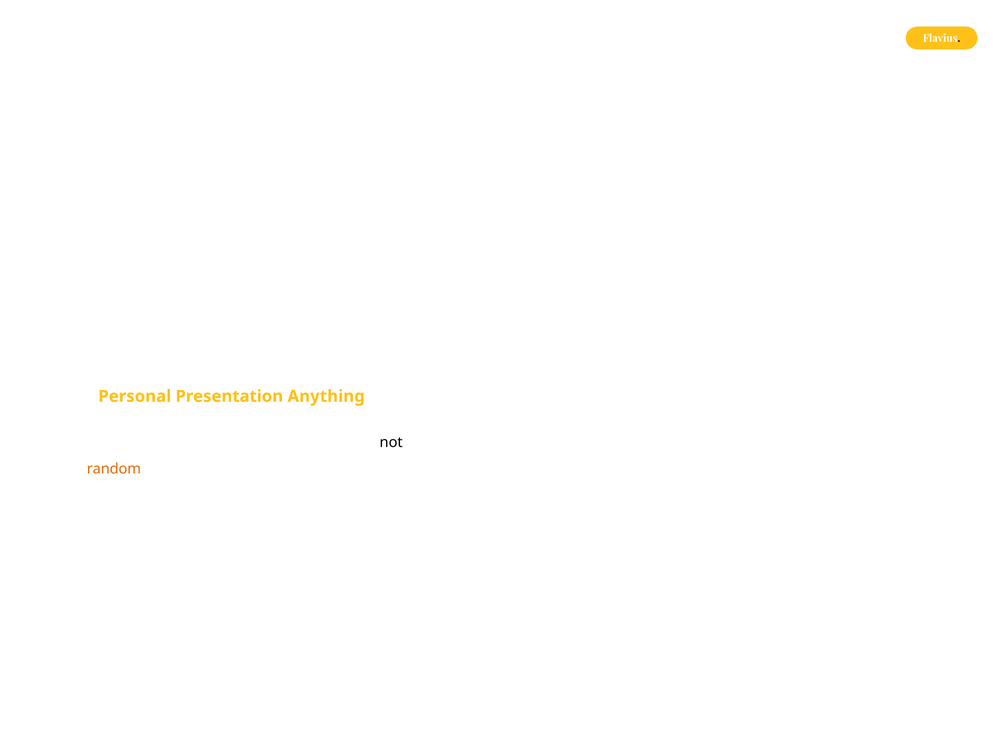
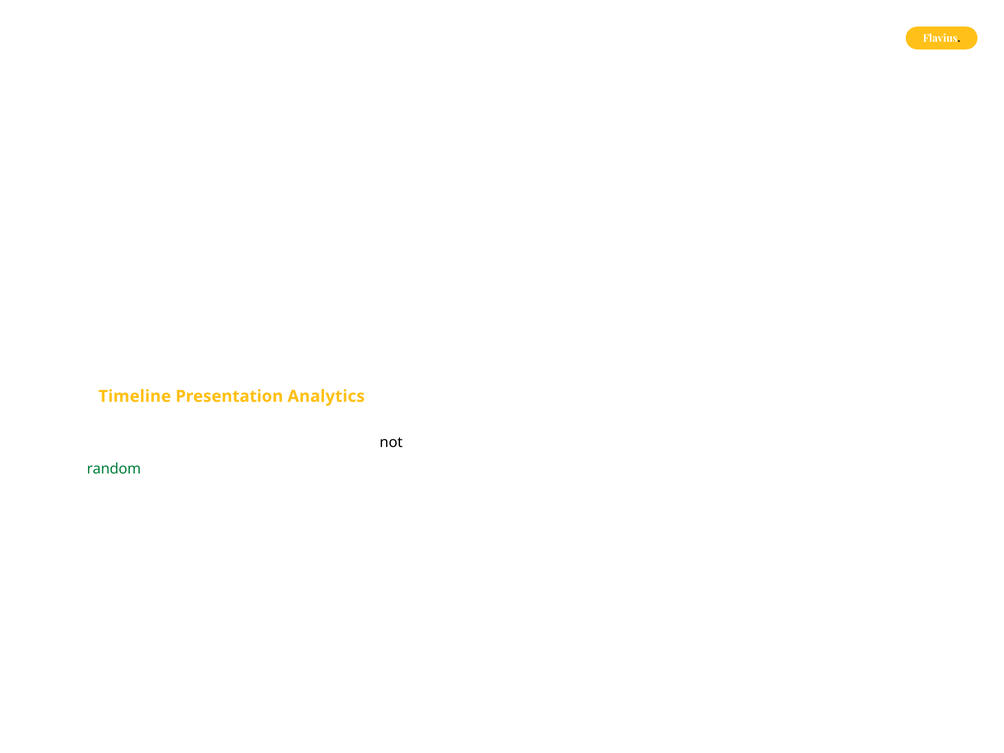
Personal: Personal -> Timeline
Anything: Anything -> Analytics
random colour: orange -> green
